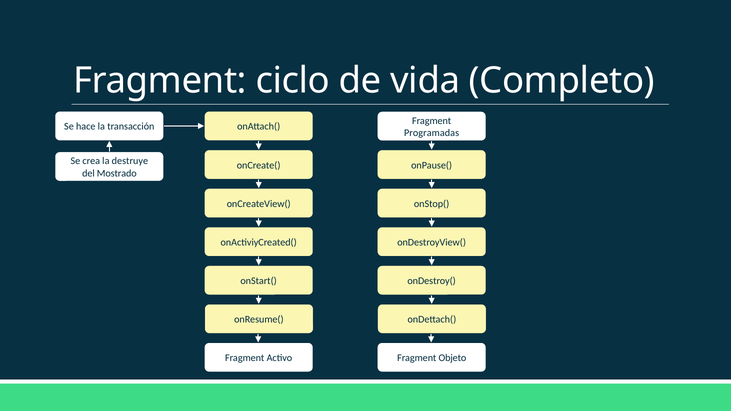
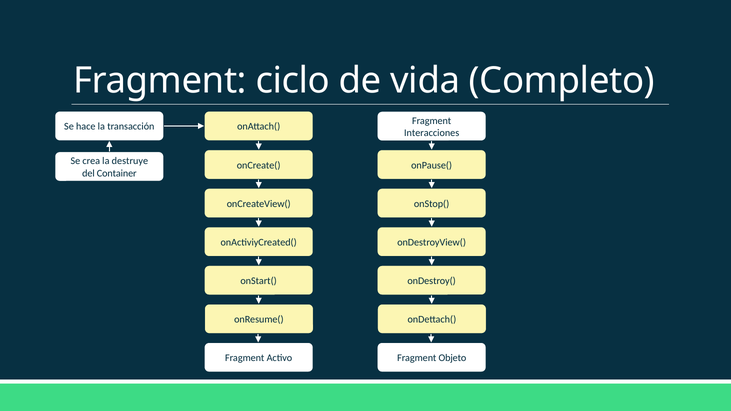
Programadas: Programadas -> Interacciones
Mostrado: Mostrado -> Container
